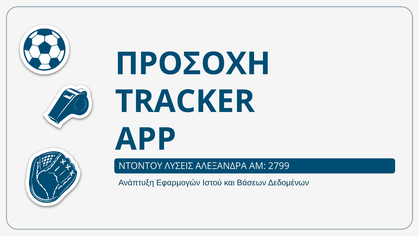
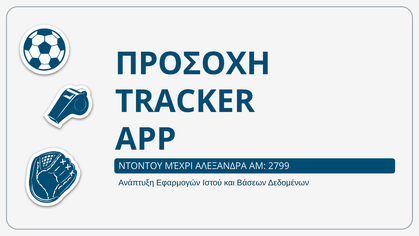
ΛΥΣΕΙΣ: ΛΥΣΕΙΣ -> ΜΈΧΡΙ
